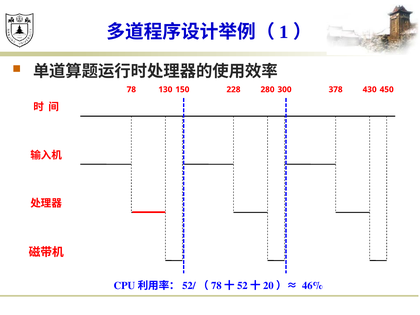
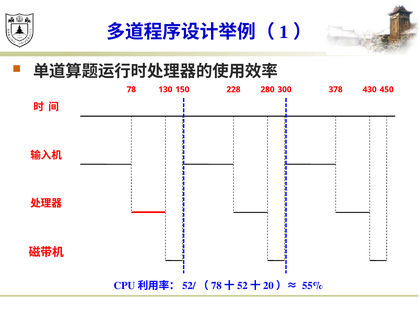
46%: 46% -> 55%
